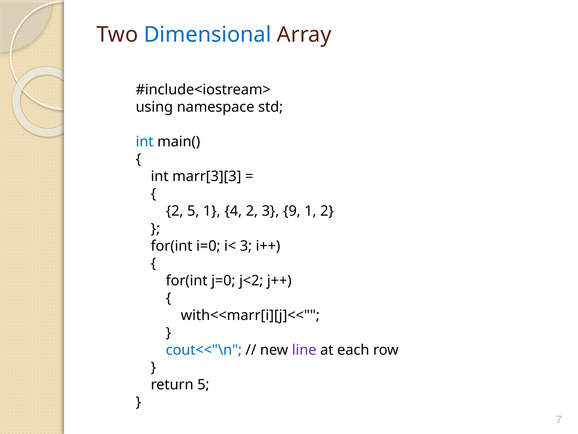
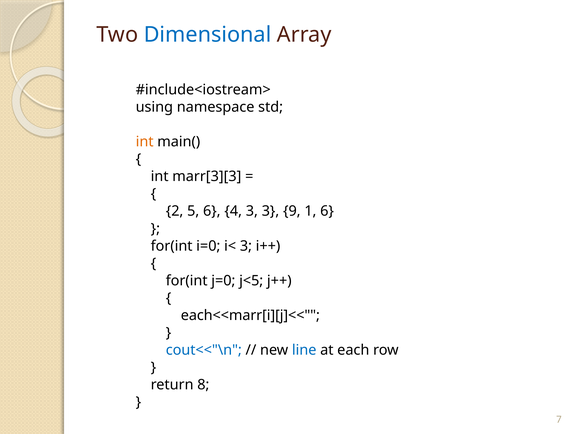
int at (145, 142) colour: blue -> orange
5 1: 1 -> 6
4 2: 2 -> 3
1 2: 2 -> 6
j<2: j<2 -> j<5
with<<marr[i][j]<<: with<<marr[i][j]<< -> each<<marr[i][j]<<
line colour: purple -> blue
return 5: 5 -> 8
